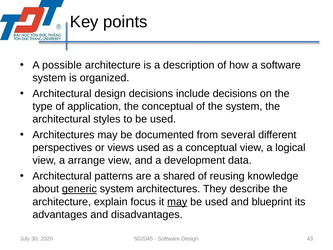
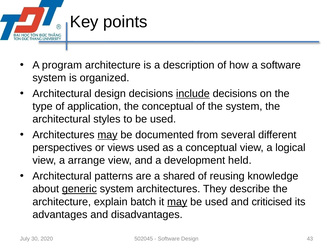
possible: possible -> program
include underline: none -> present
may at (107, 135) underline: none -> present
data: data -> held
focus: focus -> batch
blueprint: blueprint -> criticised
